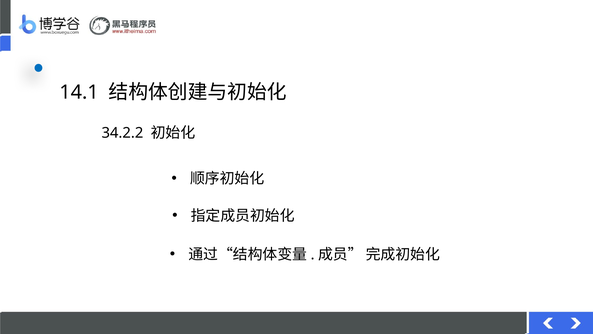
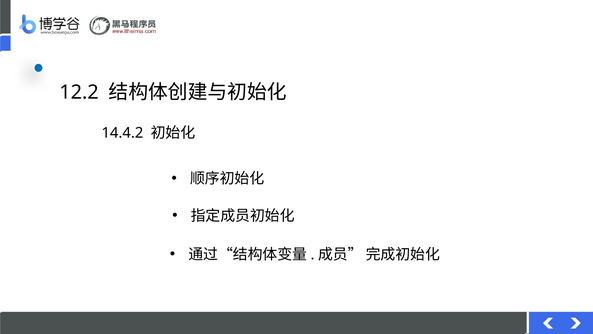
14.1: 14.1 -> 12.2
34.2.2: 34.2.2 -> 14.4.2
